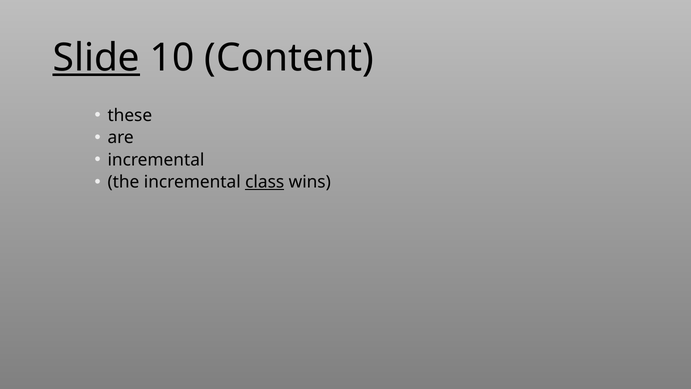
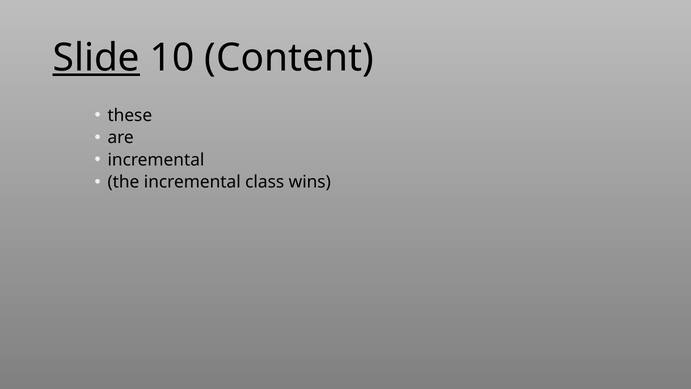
class underline: present -> none
